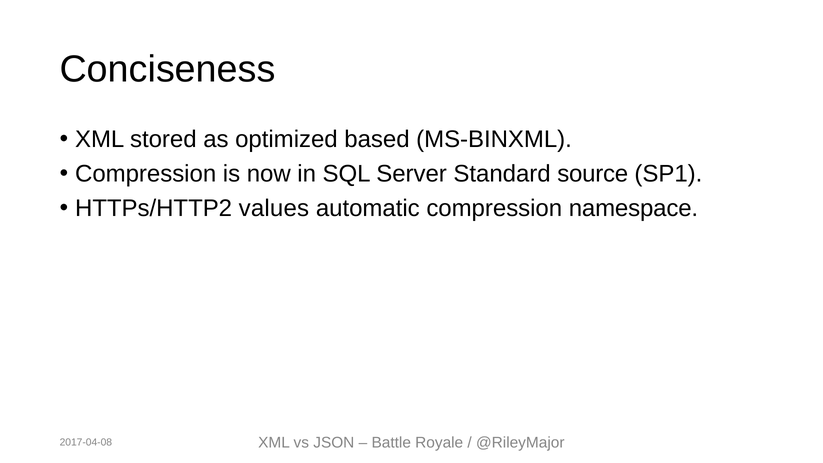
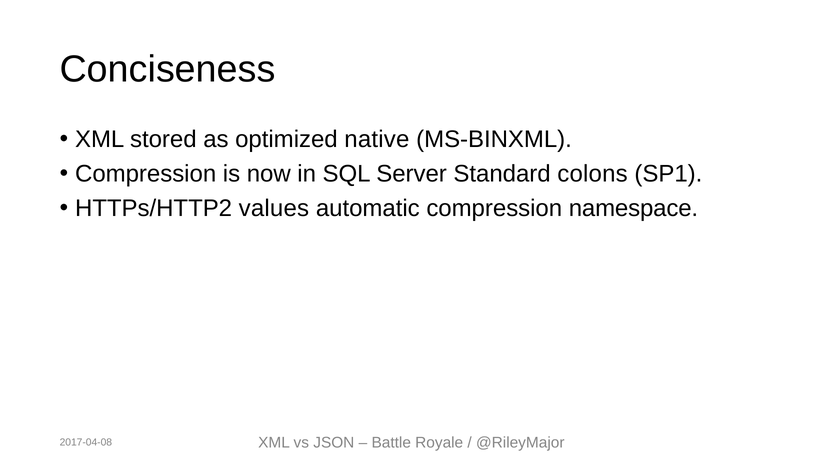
based: based -> native
source: source -> colons
